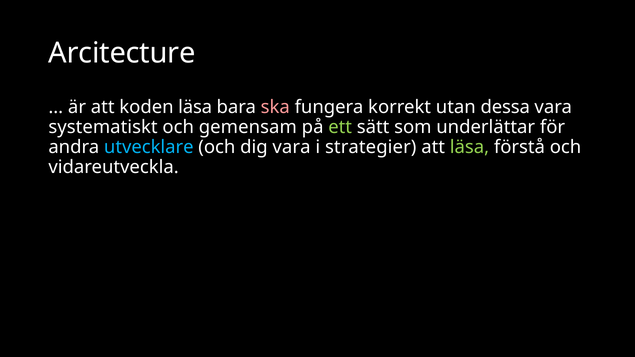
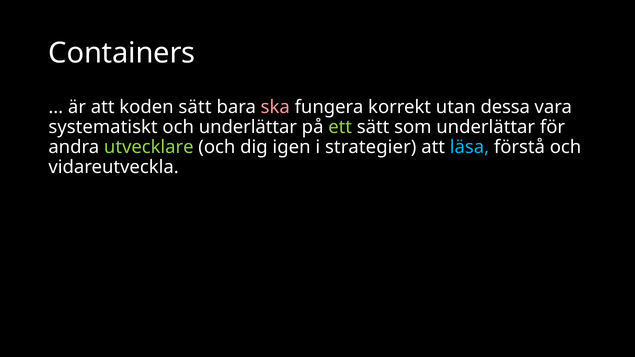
Arcitecture: Arcitecture -> Containers
koden läsa: läsa -> sätt
och gemensam: gemensam -> underlättar
utvecklare colour: light blue -> light green
dig vara: vara -> igen
läsa at (469, 147) colour: light green -> light blue
